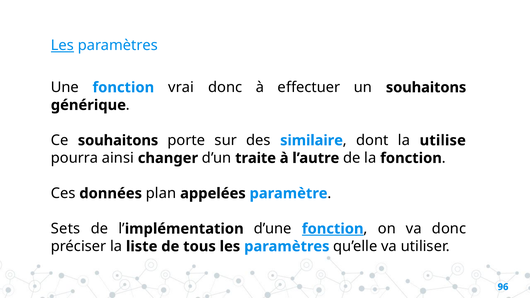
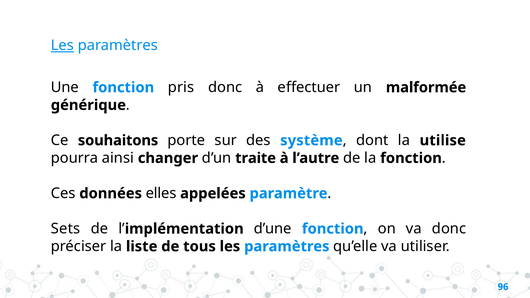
vrai: vrai -> pris
un souhaitons: souhaitons -> malformée
similaire: similaire -> système
plan: plan -> elles
fonction at (333, 229) underline: present -> none
